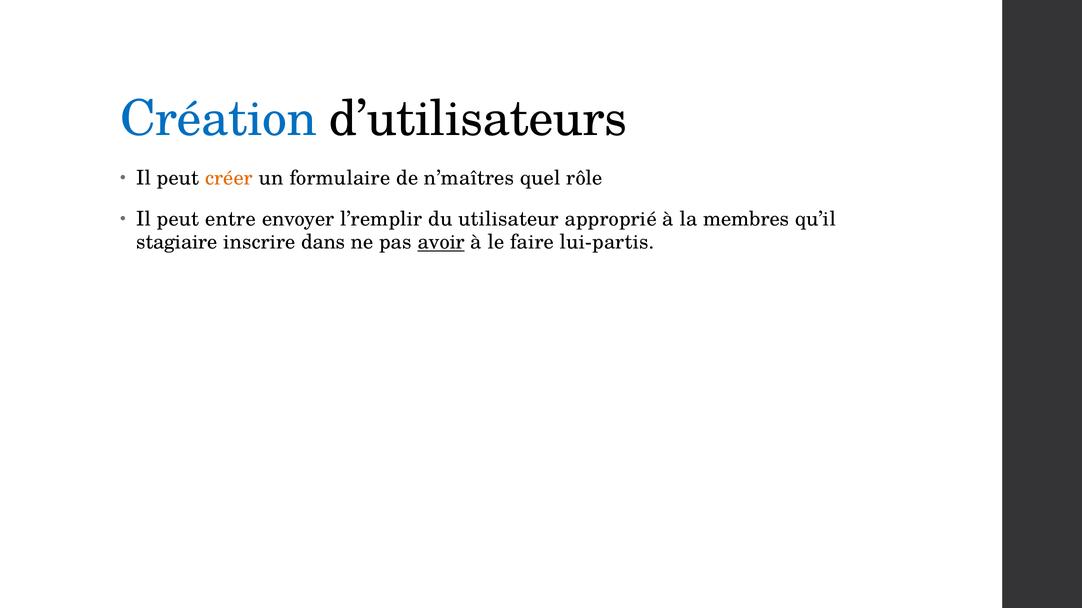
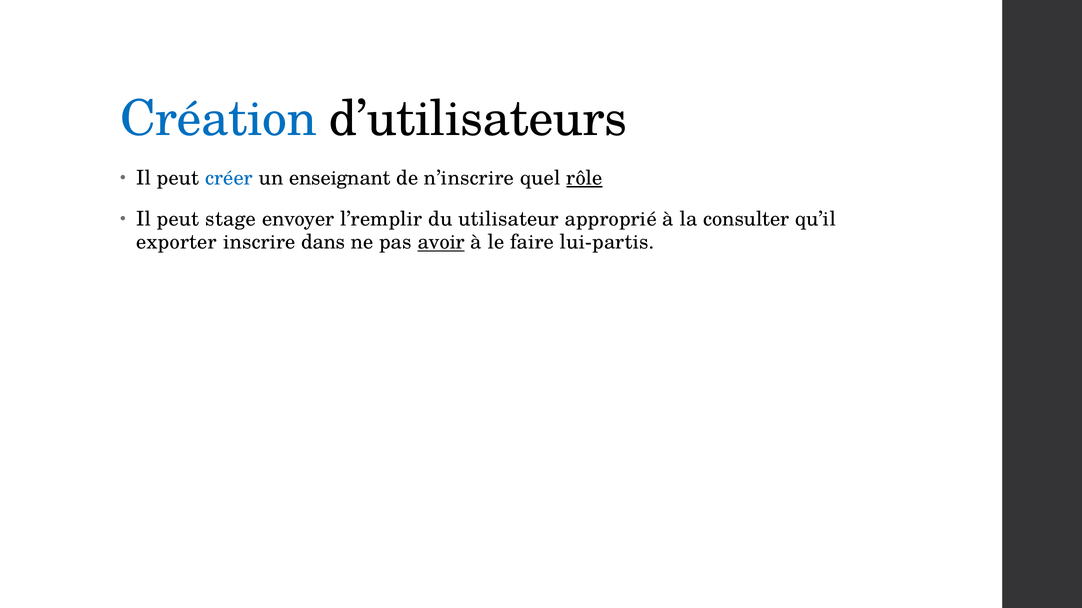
créer colour: orange -> blue
formulaire: formulaire -> enseignant
n’maîtres: n’maîtres -> n’inscrire
rôle underline: none -> present
entre: entre -> stage
membres: membres -> consulter
stagiaire: stagiaire -> exporter
